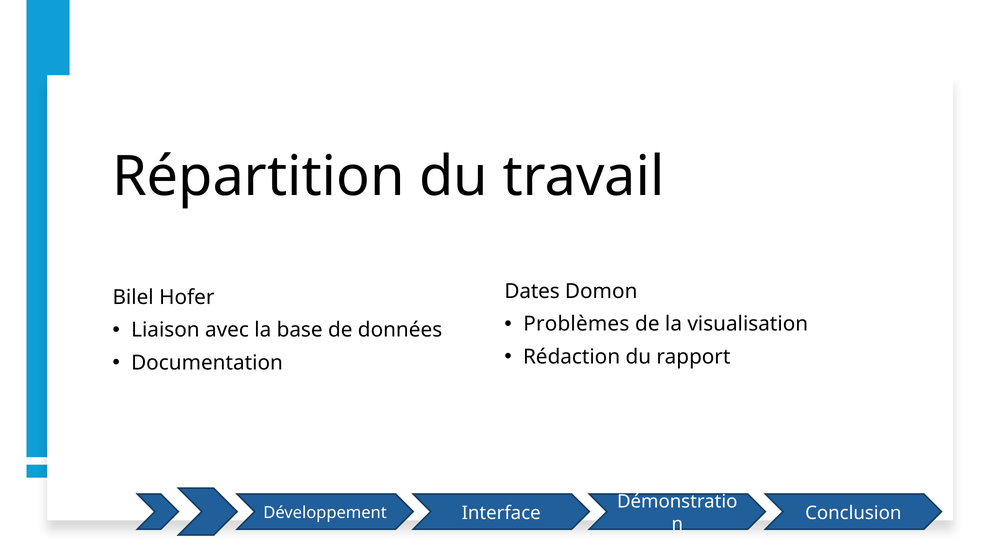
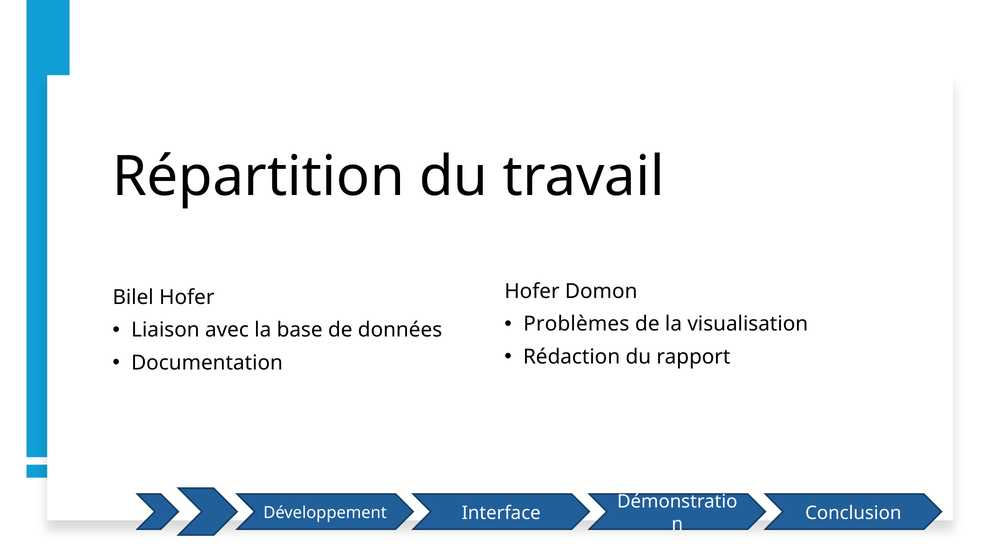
Dates at (532, 291): Dates -> Hofer
